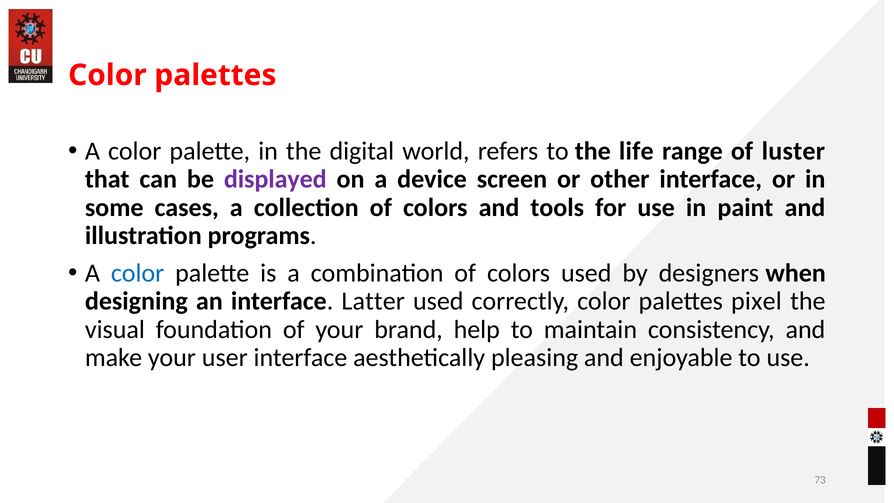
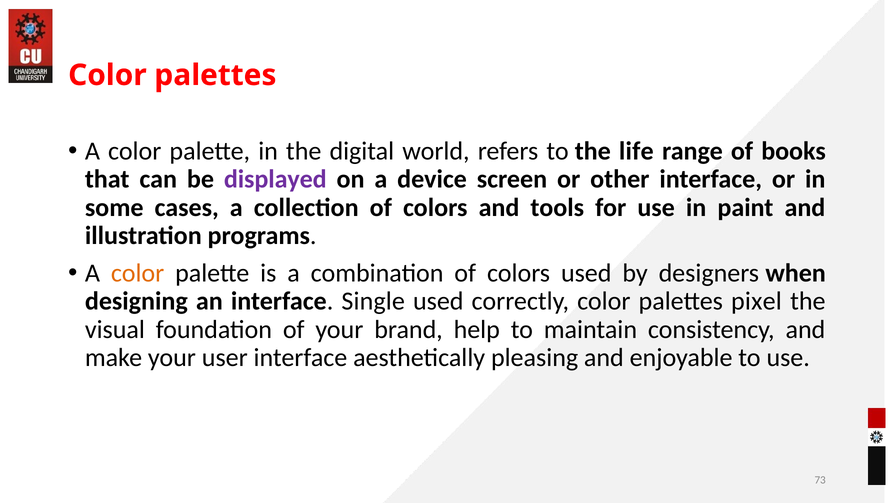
luster: luster -> books
color at (138, 273) colour: blue -> orange
Latter: Latter -> Single
